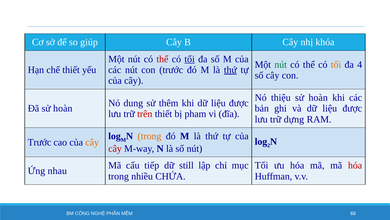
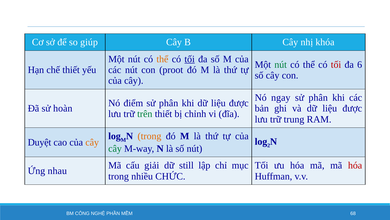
thể at (162, 59) colour: red -> orange
tối at (336, 64) colour: orange -> red
4: 4 -> 6
con trước: trước -> proot
thứ at (230, 70) underline: present -> none
thiệu: thiệu -> ngay
hoàn at (318, 97): hoàn -> phân
dung: dung -> điểm
thêm at (169, 103): thêm -> phân
trên colour: red -> green
pham: pham -> chỉnh
dựng: dựng -> trung
Trước at (39, 142): Trước -> Duyệt
cây at (115, 148) colour: red -> green
tiếp: tiếp -> giải
CHỨA: CHỨA -> CHỨC
